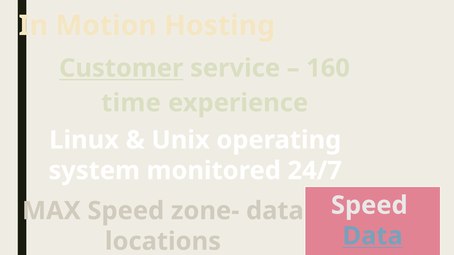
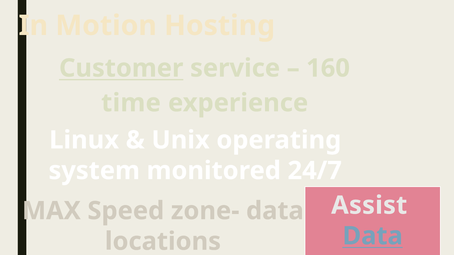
Speed at (369, 206): Speed -> Assist
